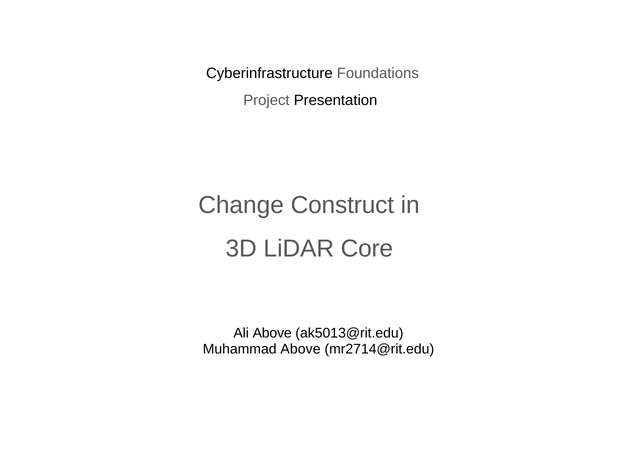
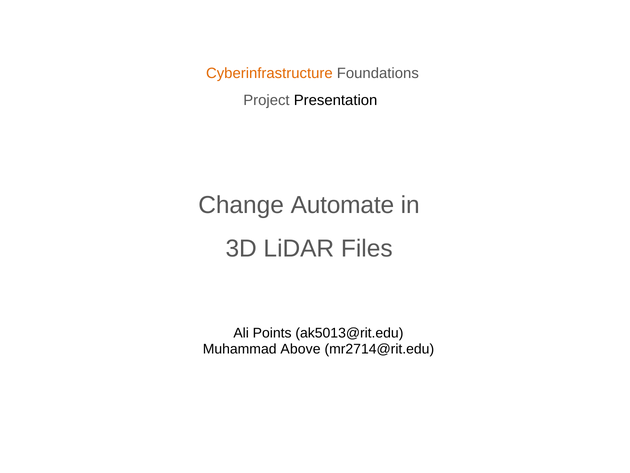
Cyberinfrastructure colour: black -> orange
Construct: Construct -> Automate
Core: Core -> Files
Ali Above: Above -> Points
